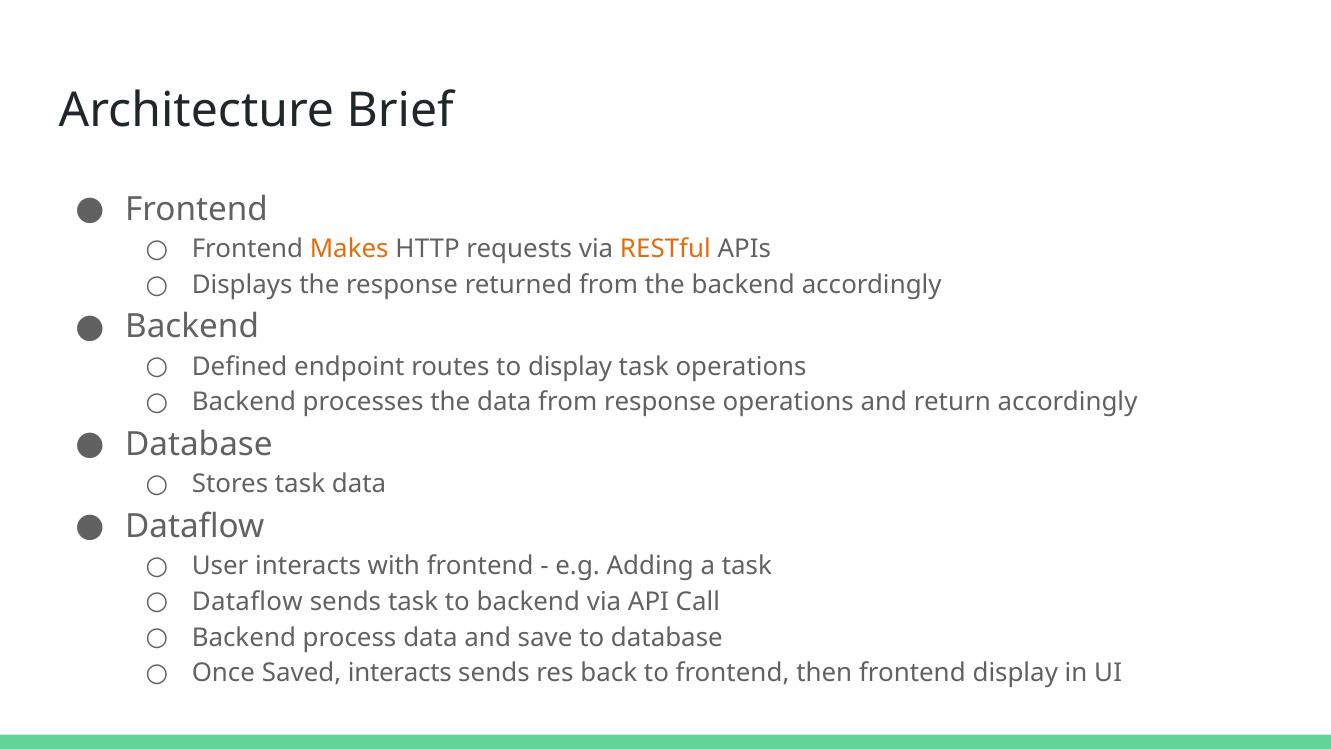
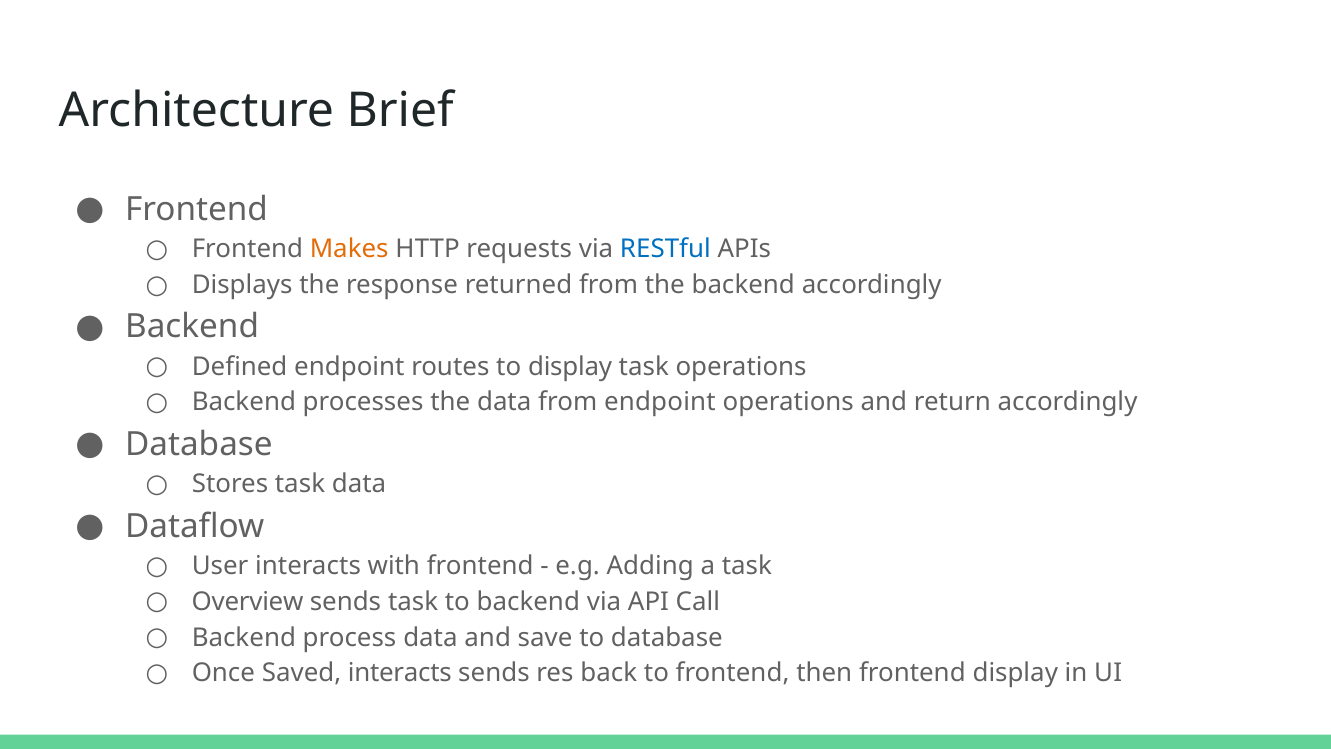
RESTful colour: orange -> blue
from response: response -> endpoint
Dataflow at (247, 601): Dataflow -> Overview
